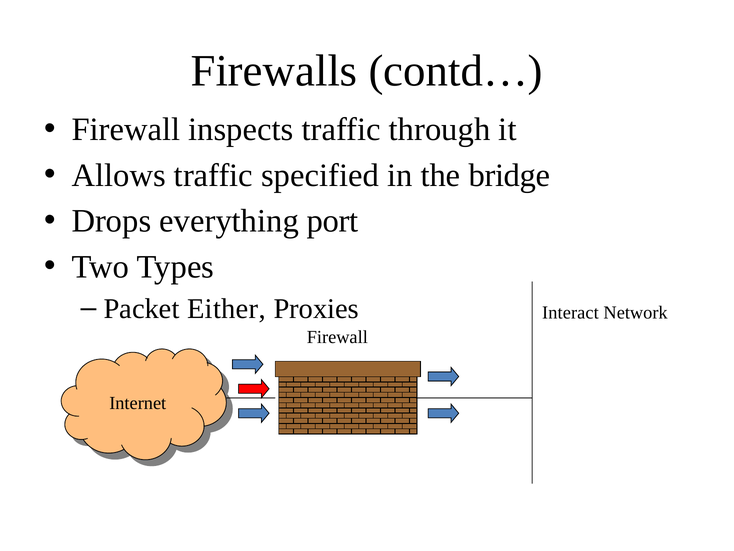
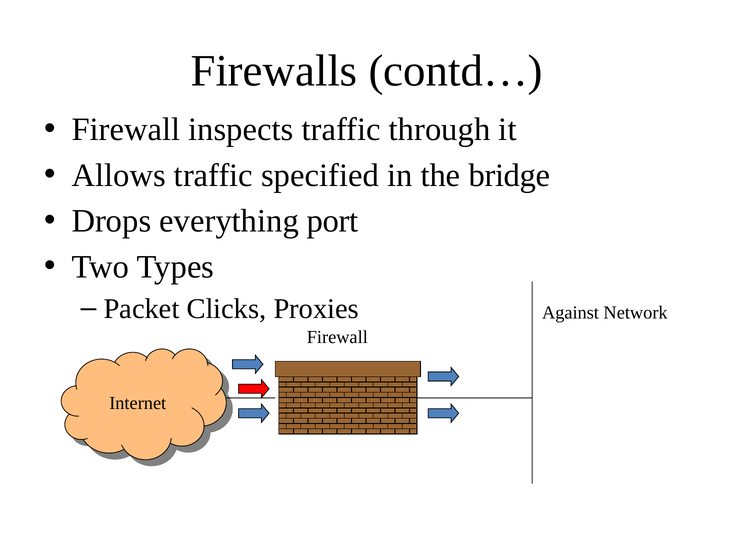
Either: Either -> Clicks
Interact: Interact -> Against
